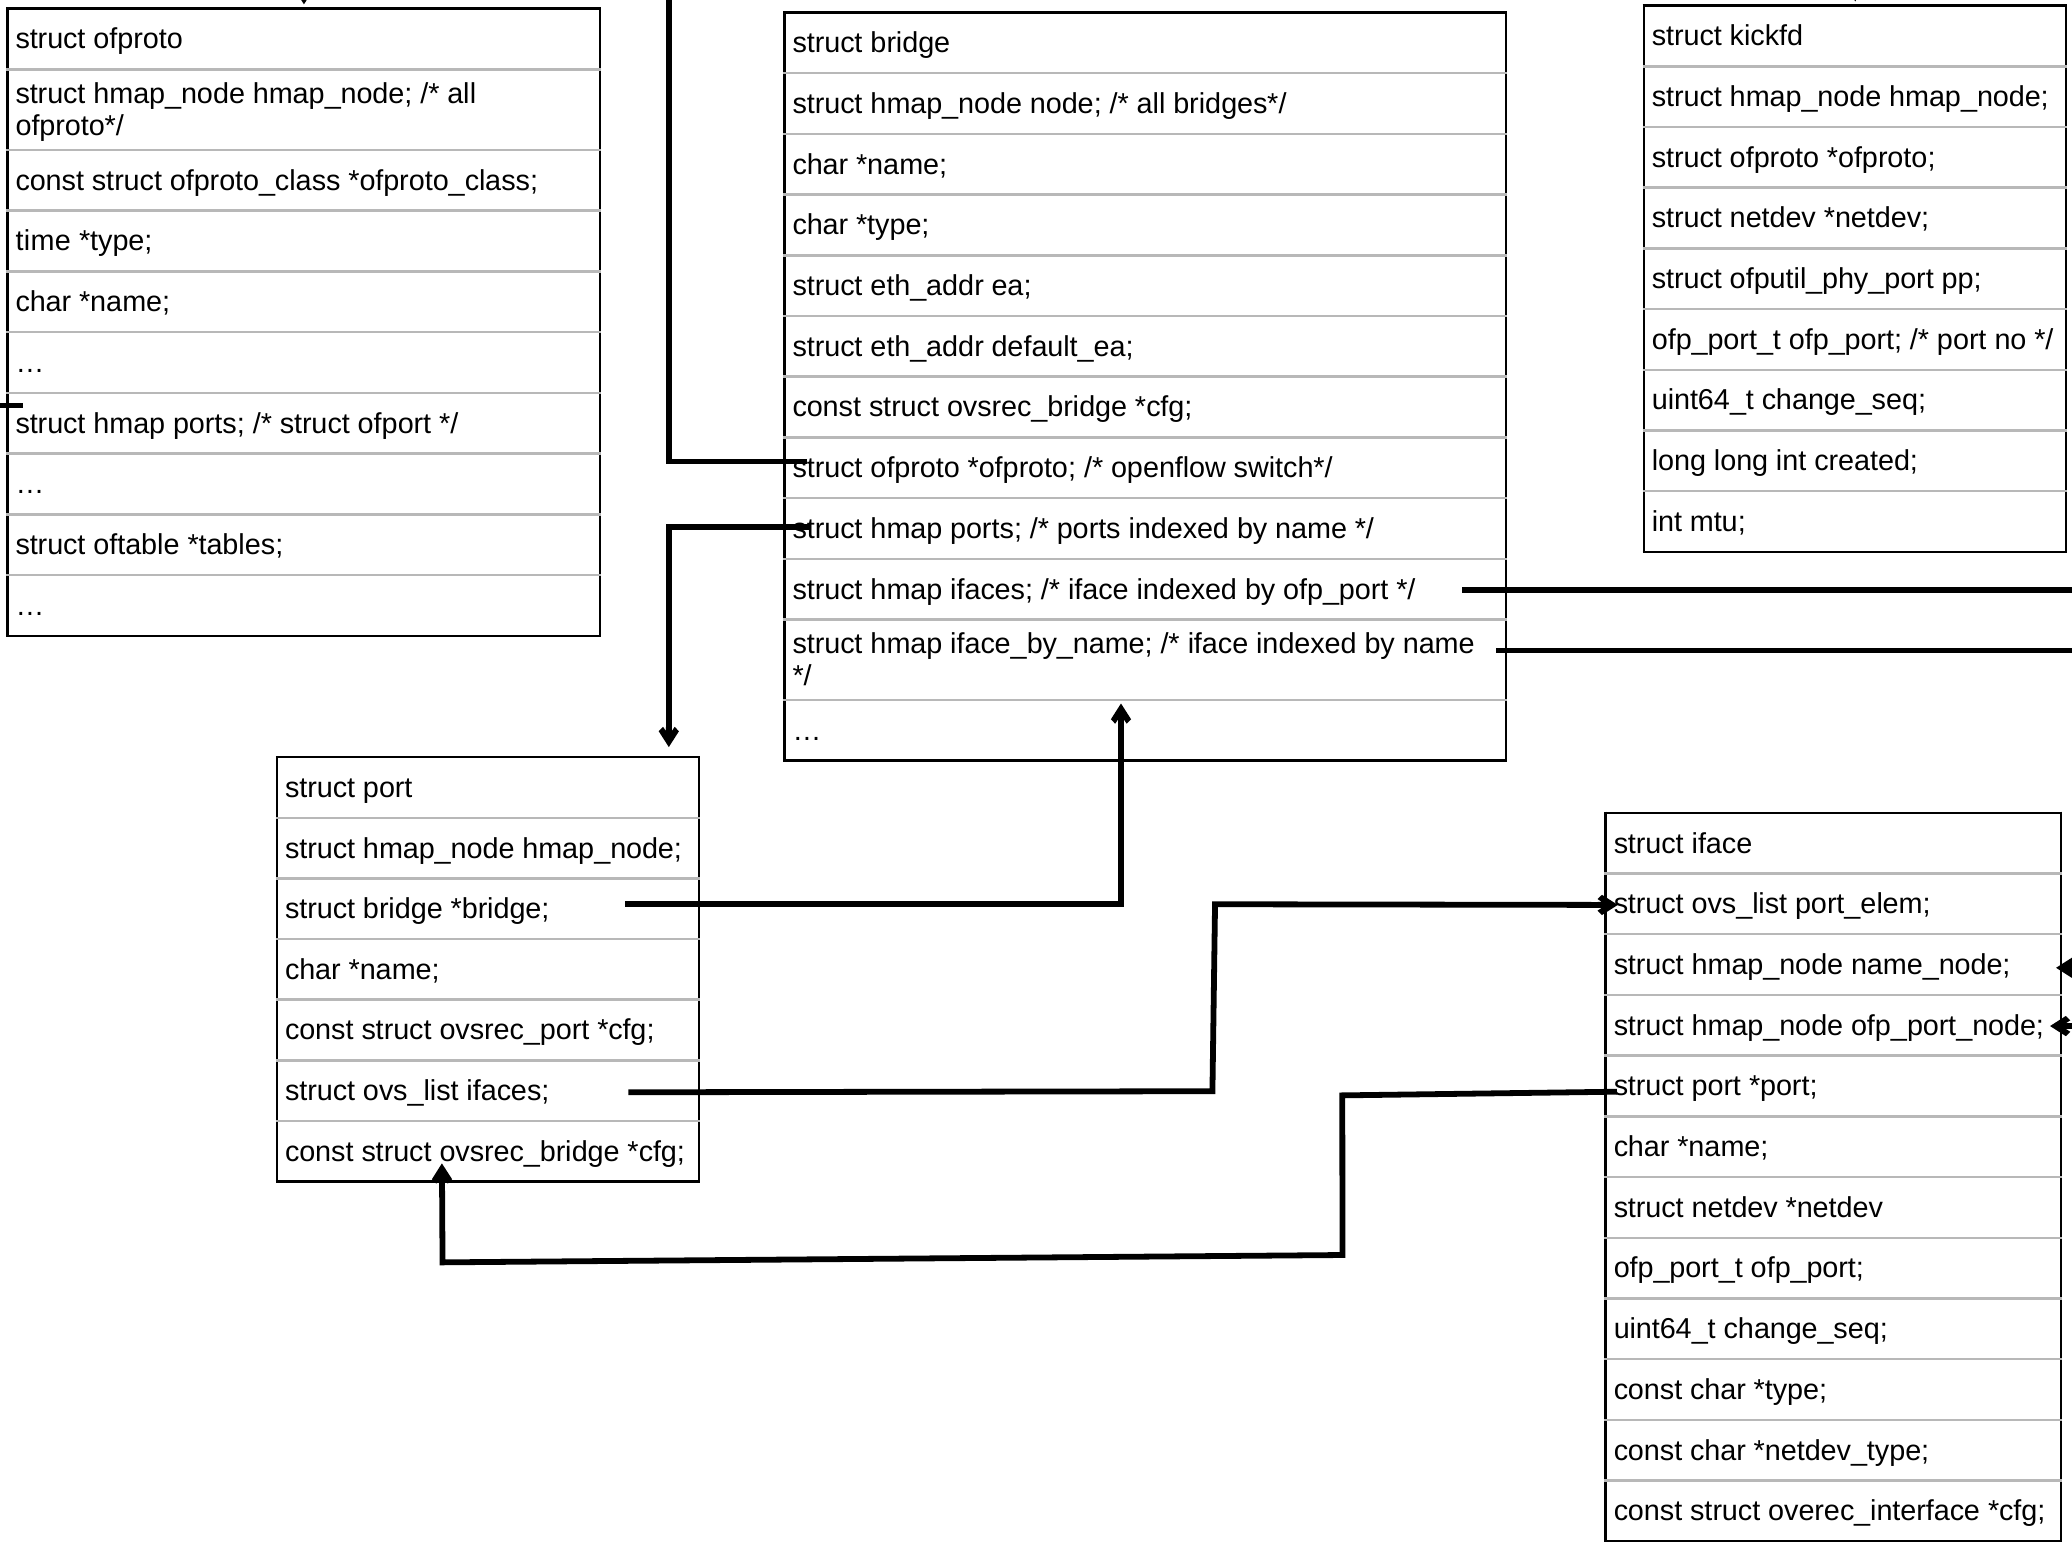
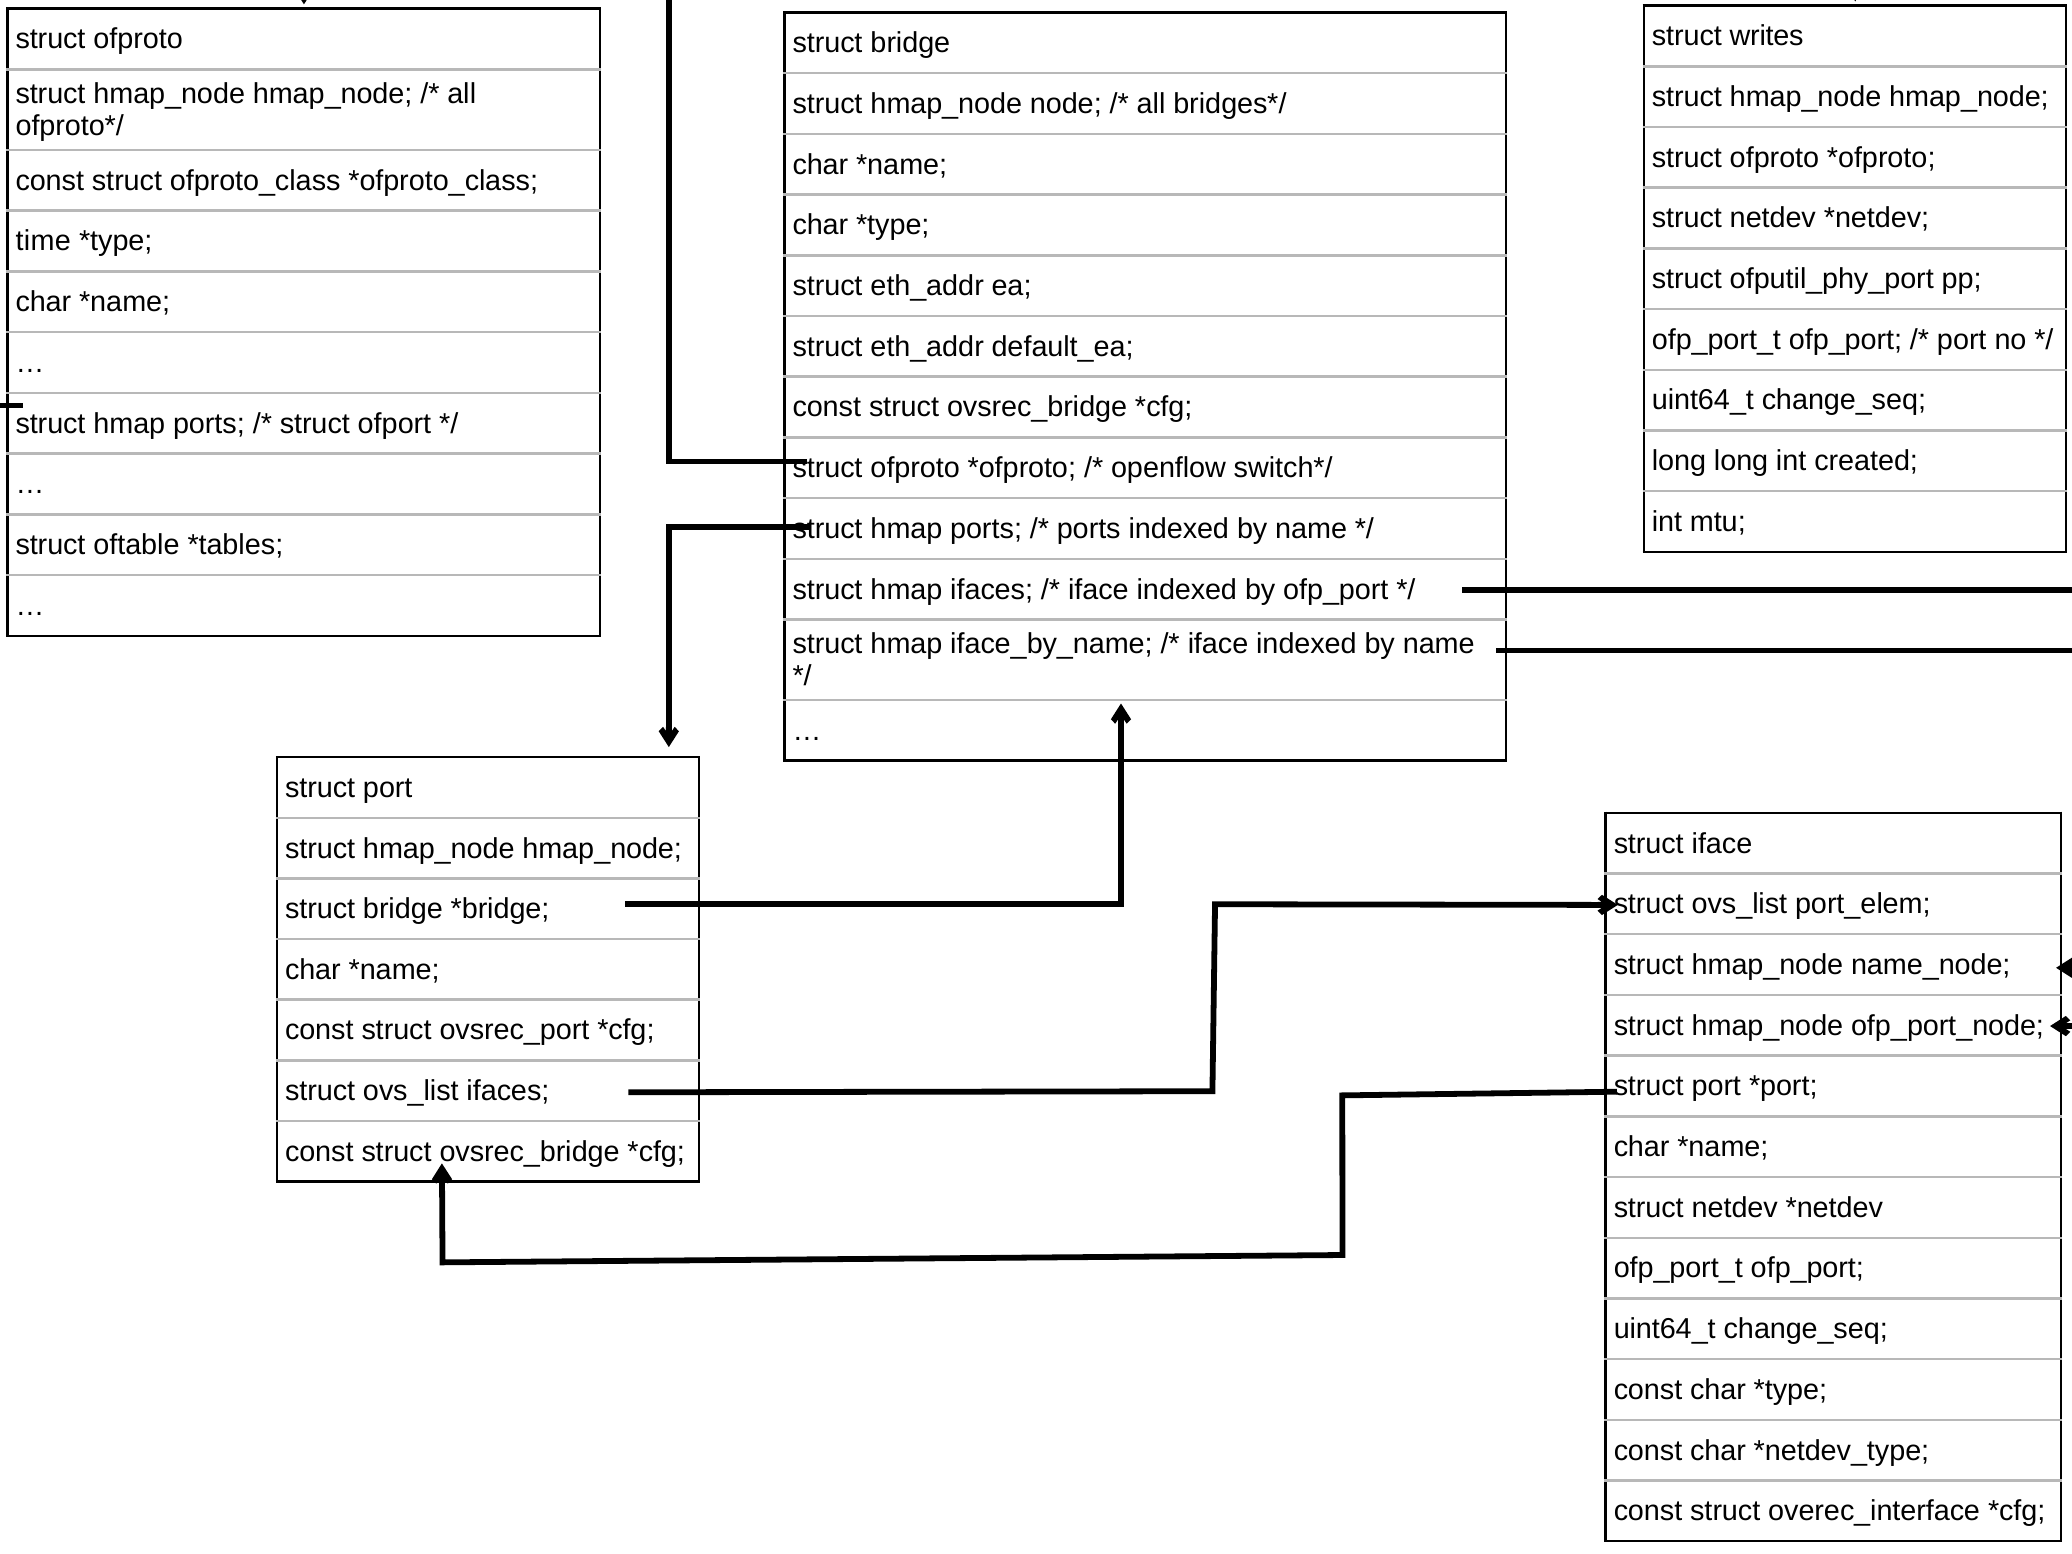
kickfd: kickfd -> writes
